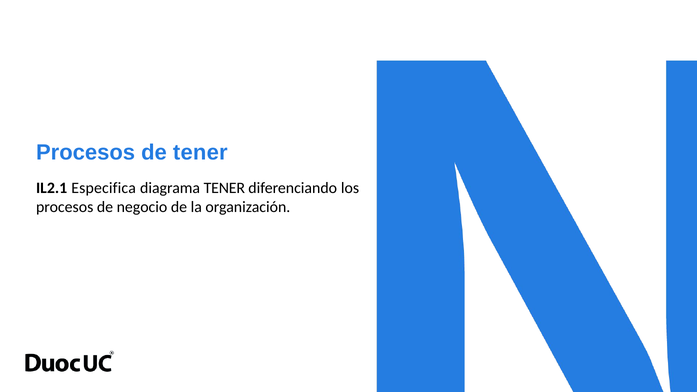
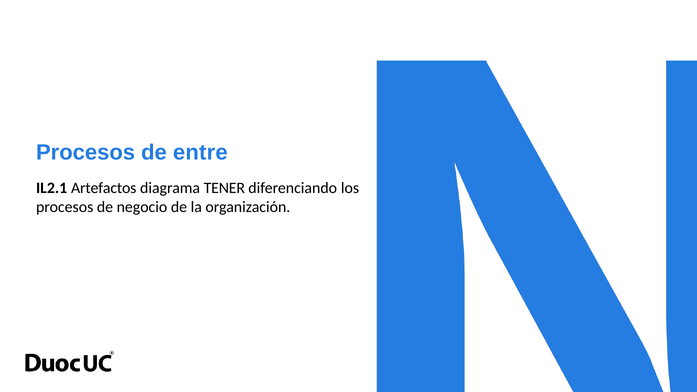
de tener: tener -> entre
Especifica: Especifica -> Artefactos
